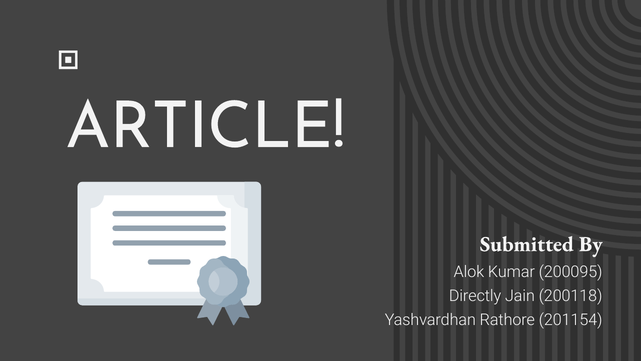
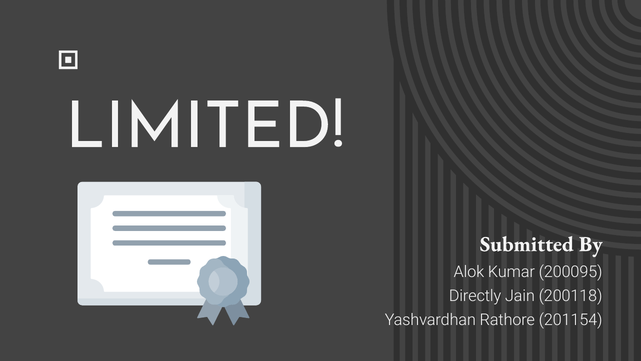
ARTICLE: ARTICLE -> LIMITED
